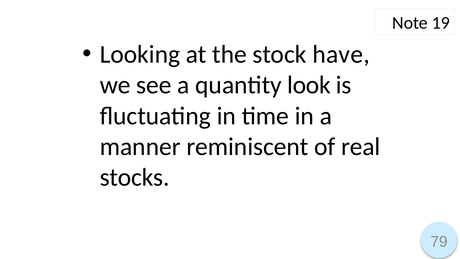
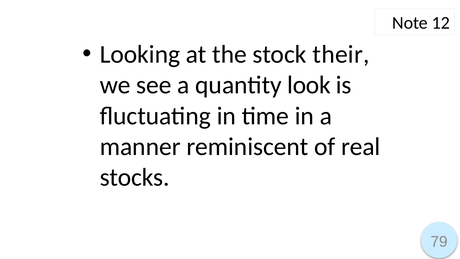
19: 19 -> 12
have: have -> their
